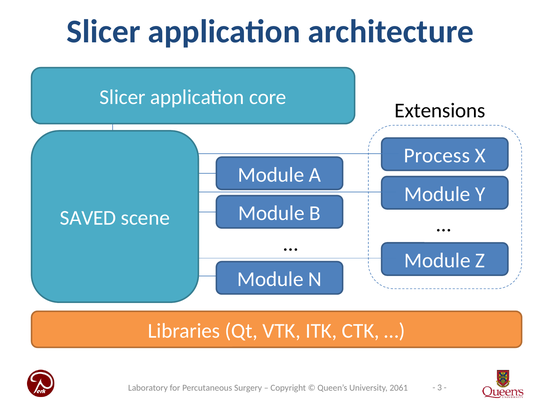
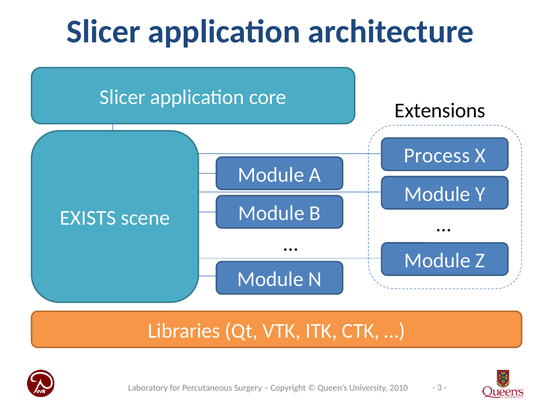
SAVED: SAVED -> EXISTS
2061: 2061 -> 2010
